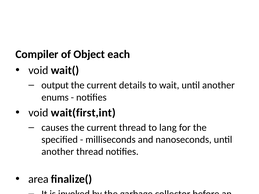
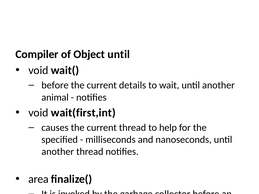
Object each: each -> until
output at (55, 85): output -> before
enums: enums -> animal
lang: lang -> help
